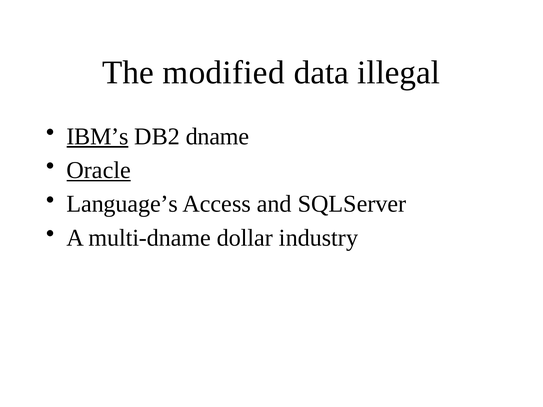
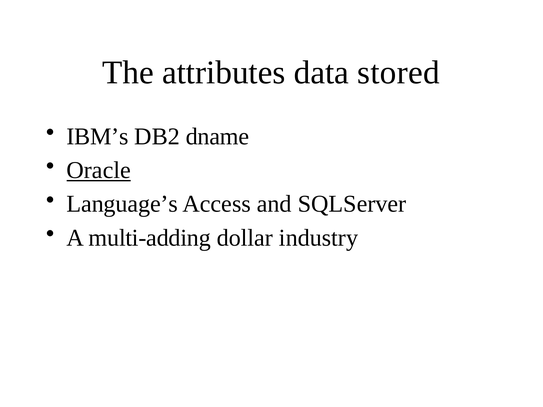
modified: modified -> attributes
illegal: illegal -> stored
IBM’s underline: present -> none
multi-dname: multi-dname -> multi-adding
